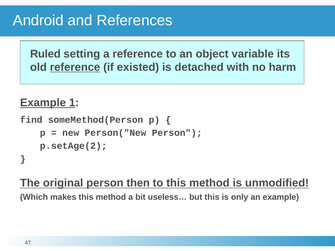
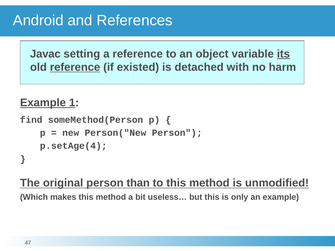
Ruled: Ruled -> Javac
its underline: none -> present
p.setAge(2: p.setAge(2 -> p.setAge(4
then: then -> than
